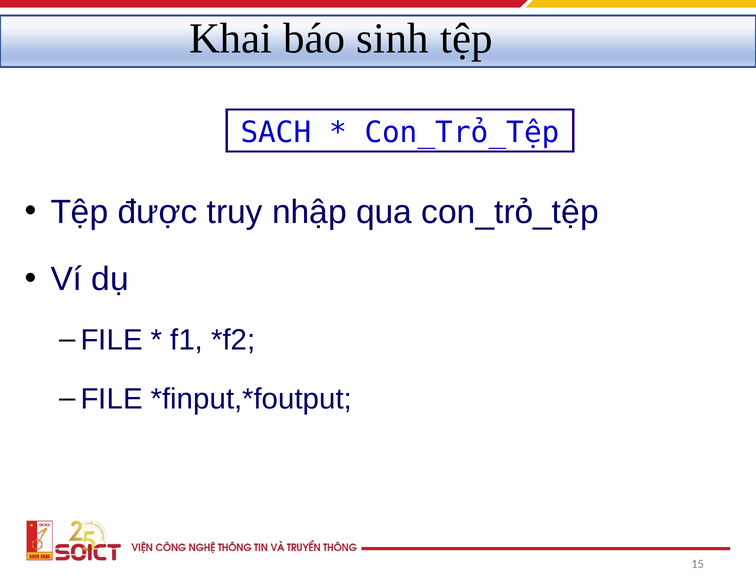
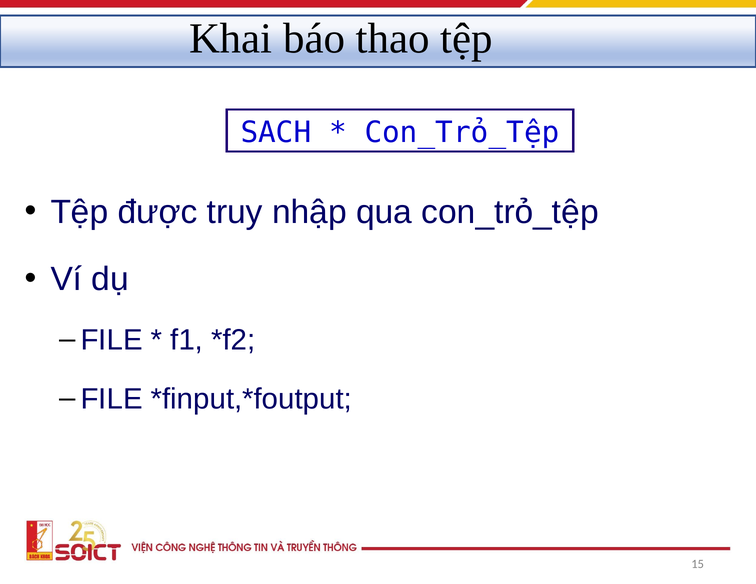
sinh: sinh -> thao
